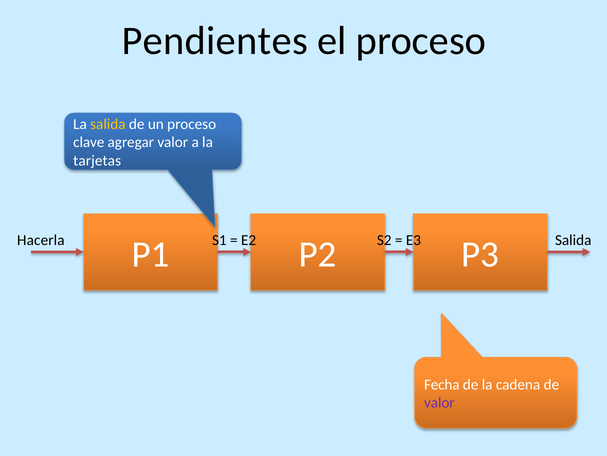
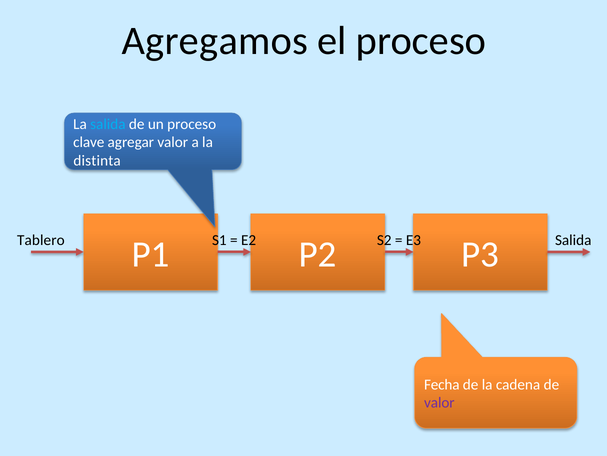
Pendientes: Pendientes -> Agregamos
salida at (108, 124) colour: yellow -> light blue
tarjetas: tarjetas -> distinta
Hacerla: Hacerla -> Tablero
